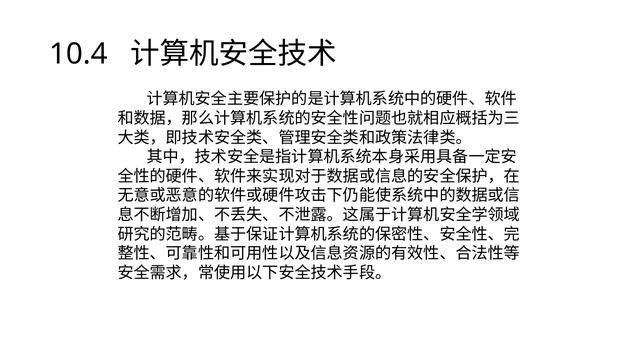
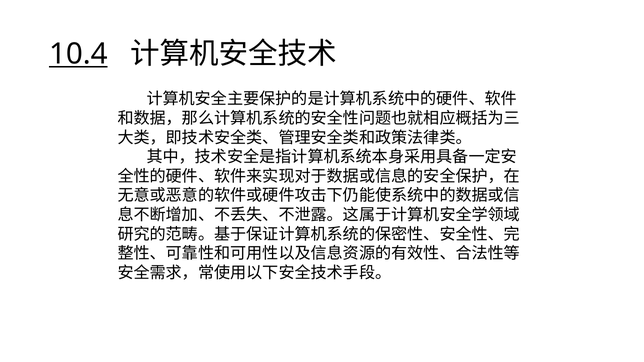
10.4 underline: none -> present
